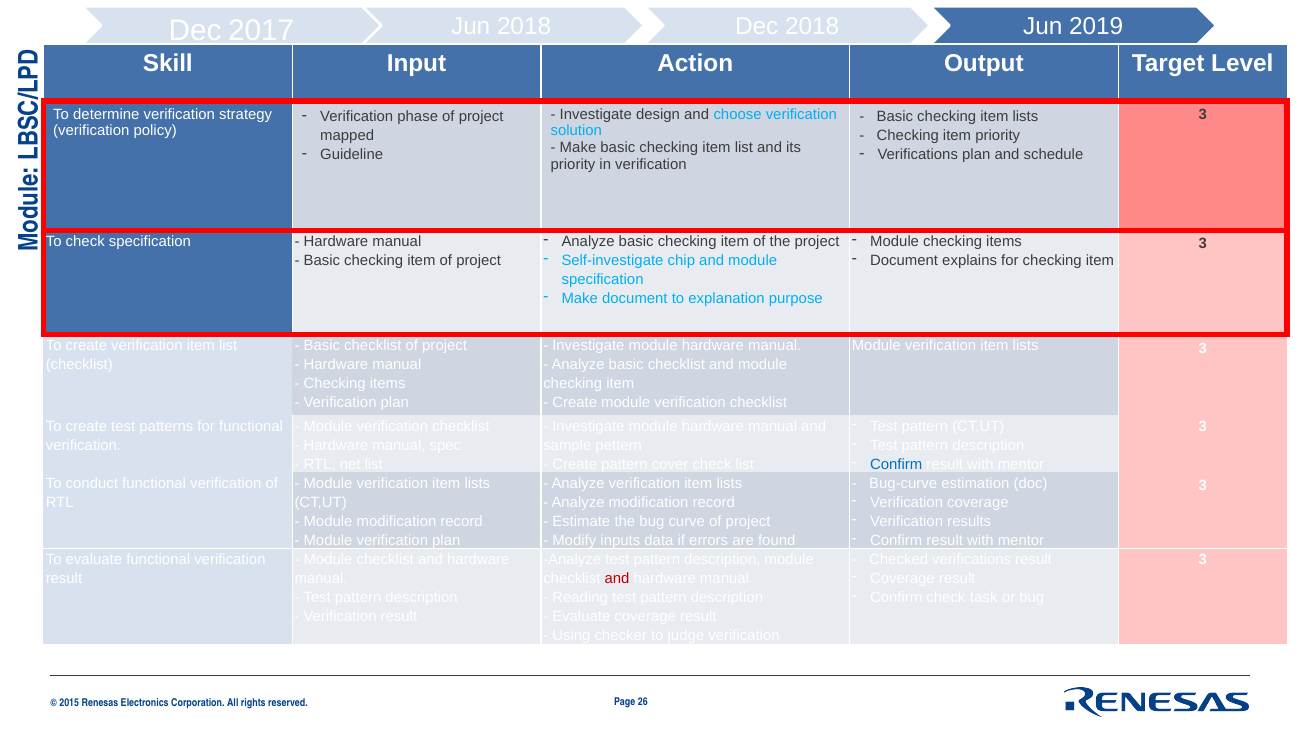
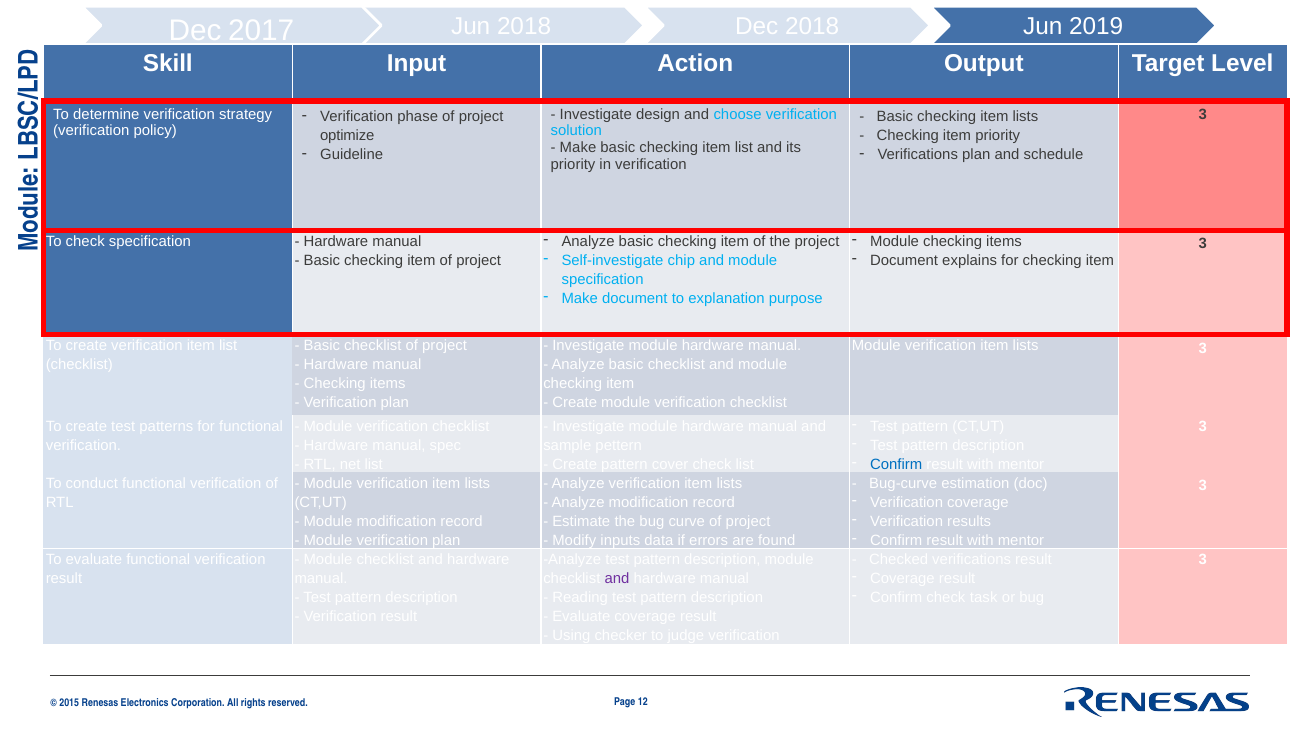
mapped: mapped -> optimize
and at (617, 579) colour: red -> purple
26: 26 -> 12
